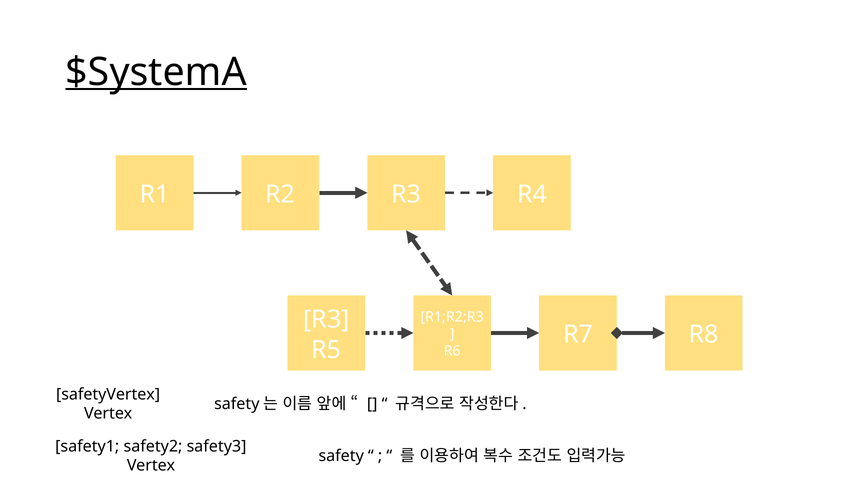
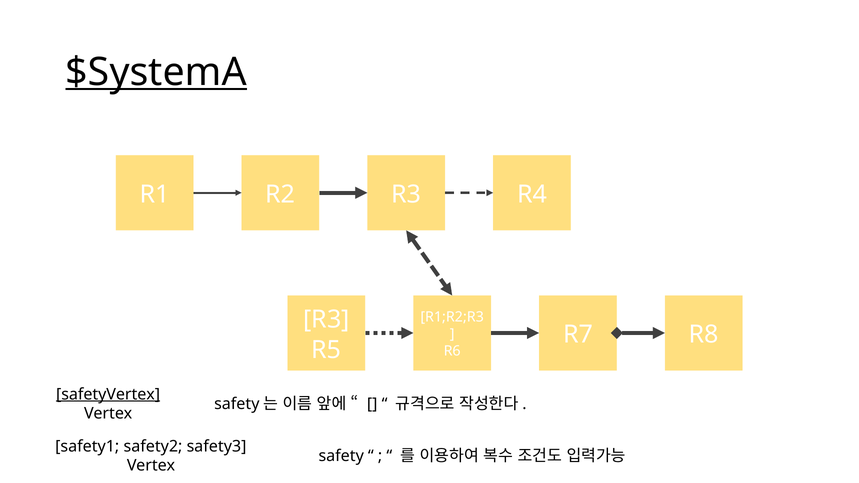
safetyVertex underline: none -> present
